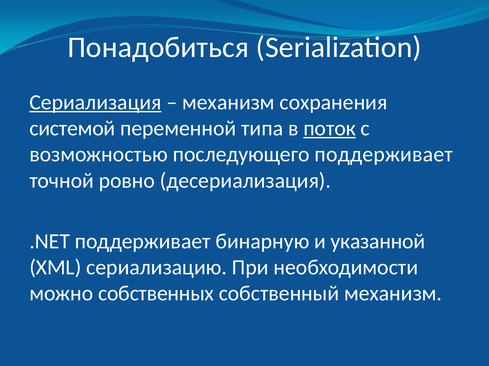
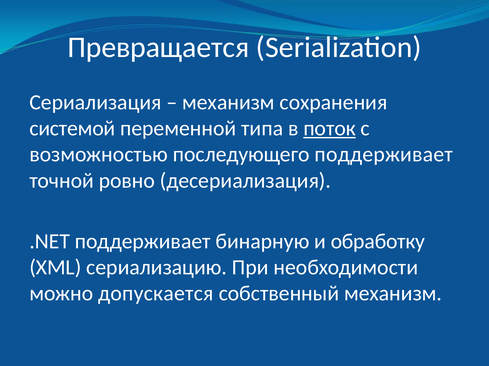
Понадобиться: Понадобиться -> Превращается
Сериализация underline: present -> none
указанной: указанной -> обработку
собственных: собственных -> допускается
